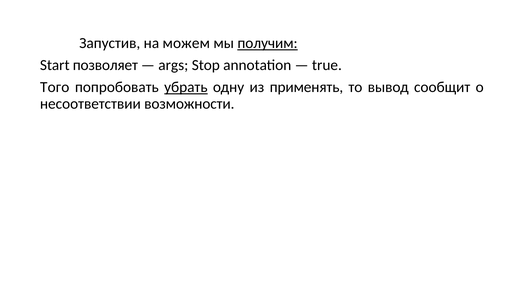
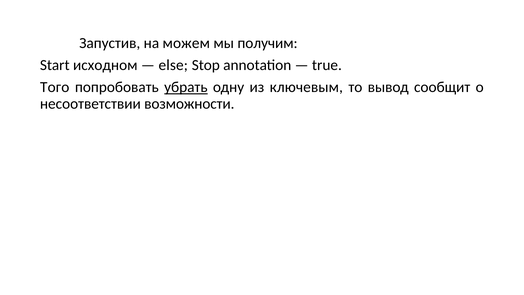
получим underline: present -> none
позволяет: позволяет -> исходном
args: args -> else
применять: применять -> ключевым
